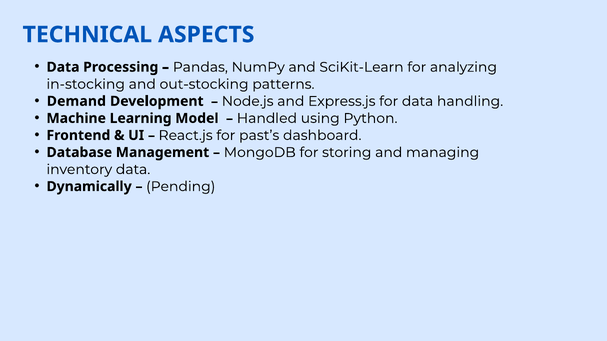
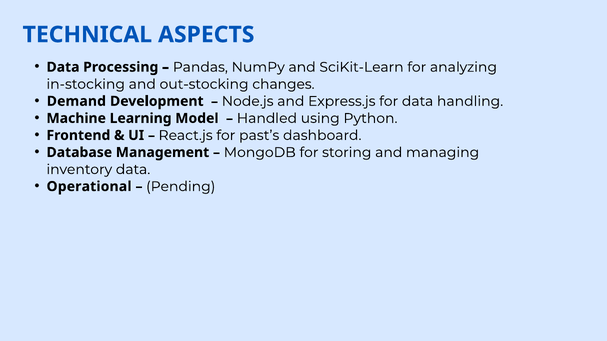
patterns: patterns -> changes
Dynamically: Dynamically -> Operational
